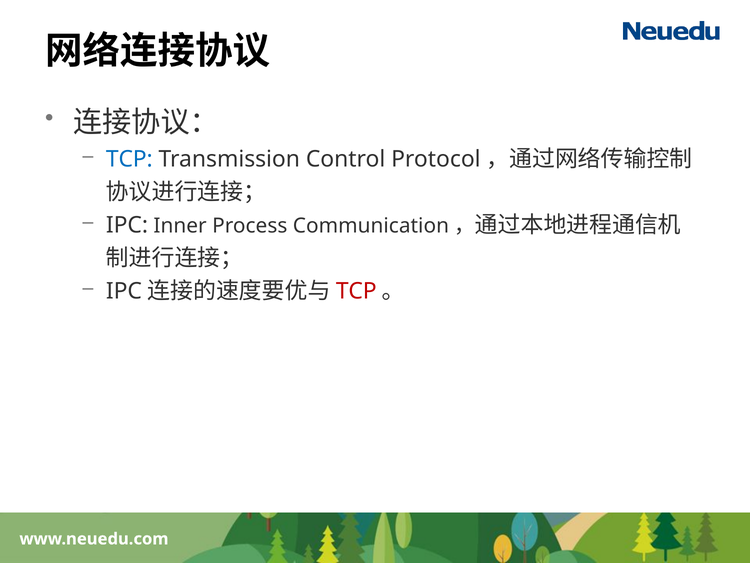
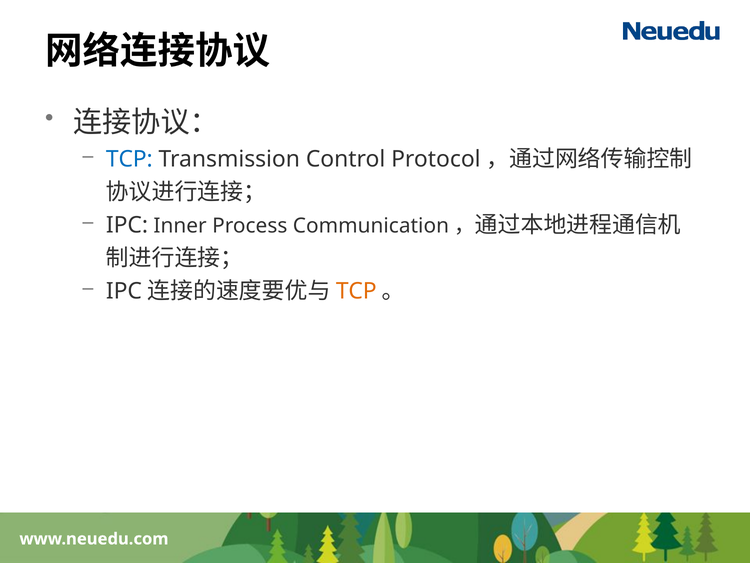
TCP at (356, 291) colour: red -> orange
